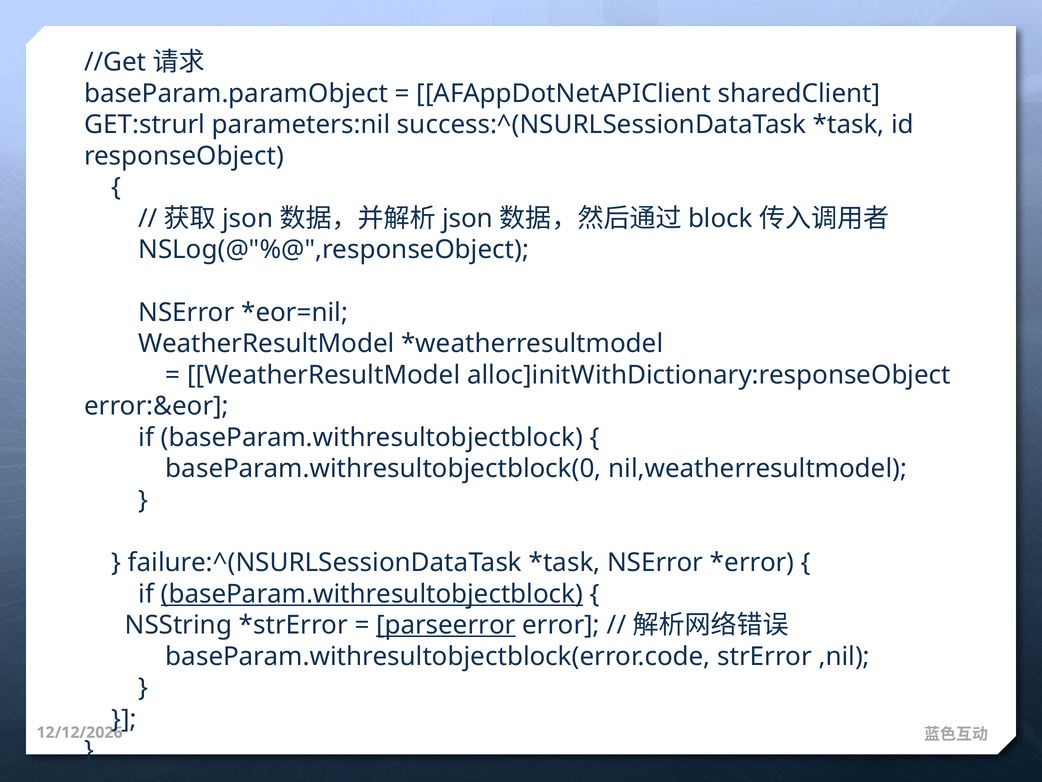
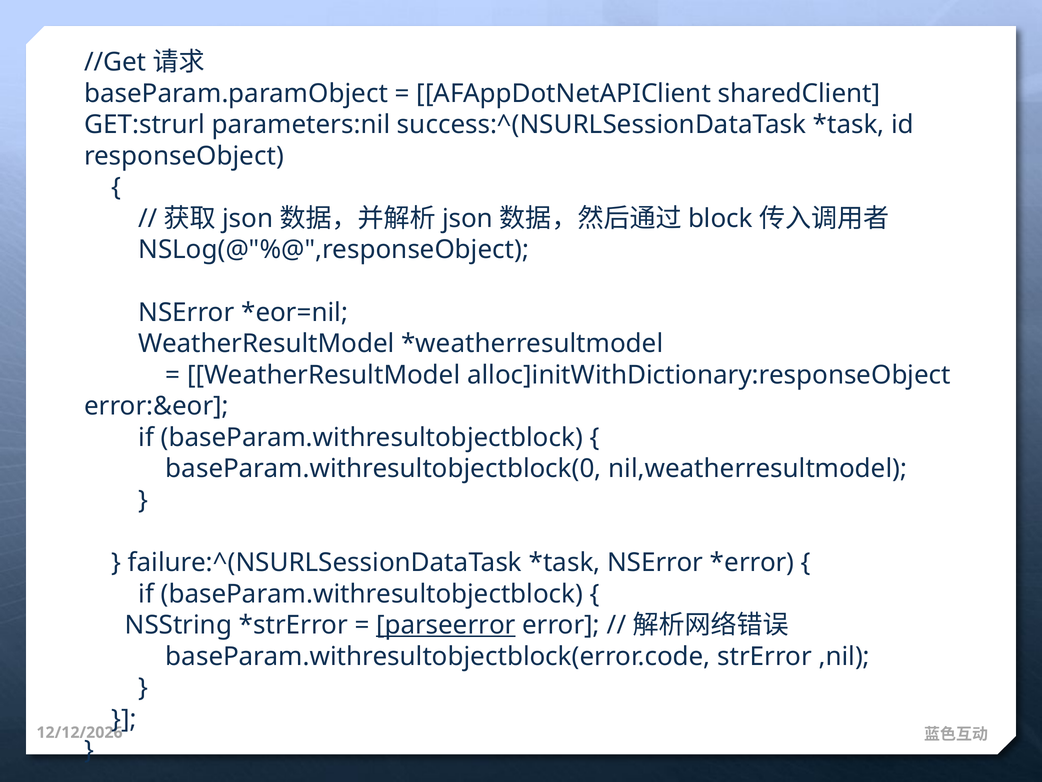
baseParam.withresultobjectblock at (372, 594) underline: present -> none
